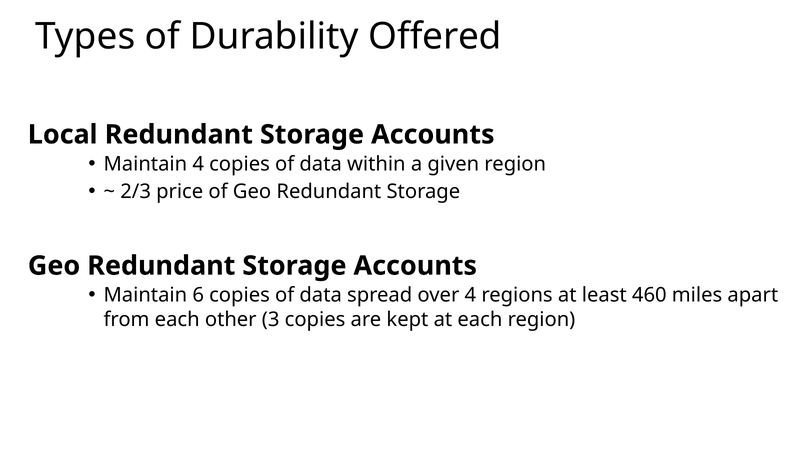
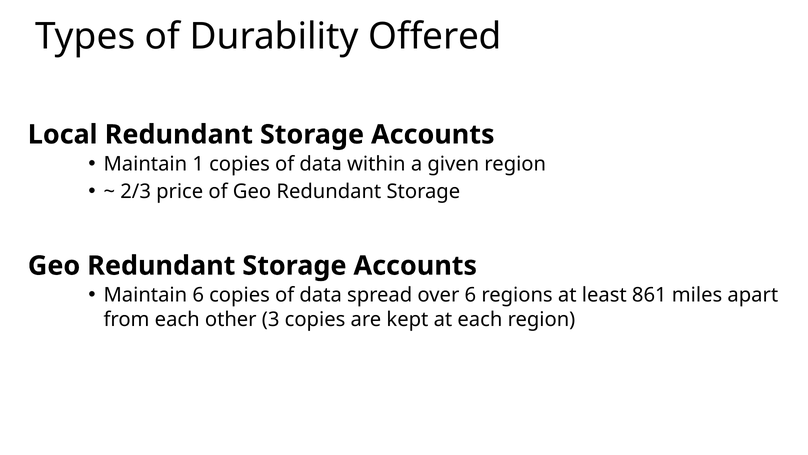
Maintain 4: 4 -> 1
over 4: 4 -> 6
460: 460 -> 861
